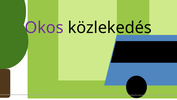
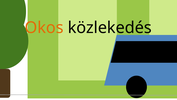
Okos colour: purple -> orange
